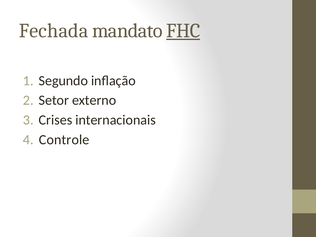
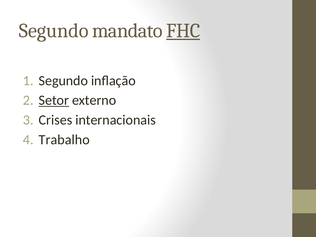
Fechada at (54, 31): Fechada -> Segundo
Setor underline: none -> present
Controle: Controle -> Trabalho
